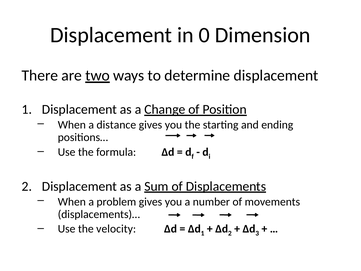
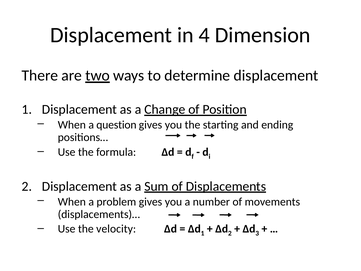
0: 0 -> 4
distance: distance -> question
